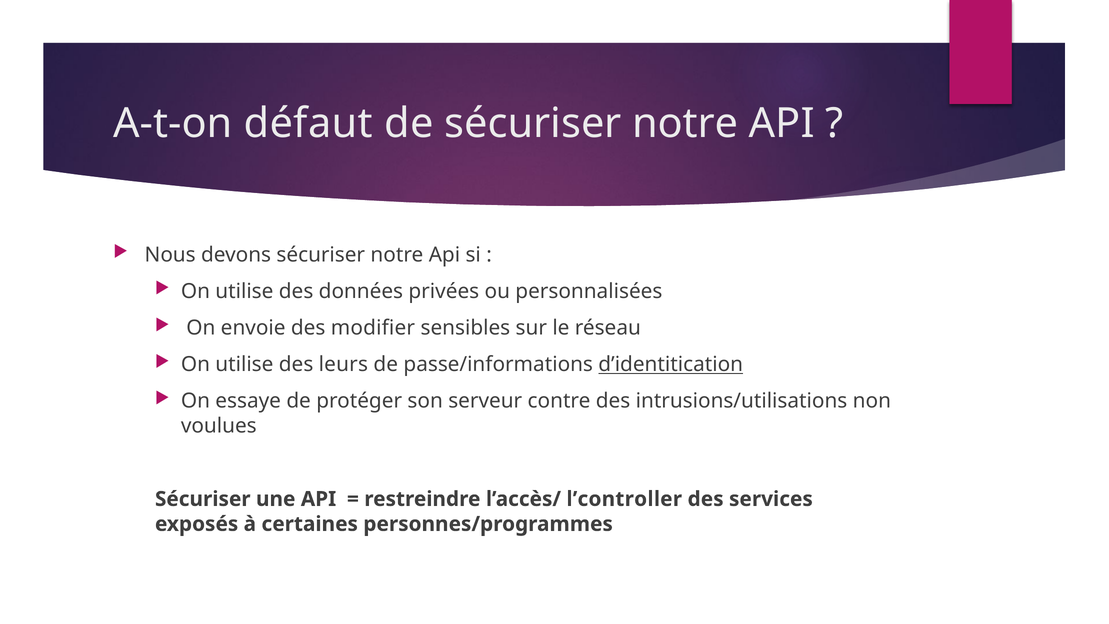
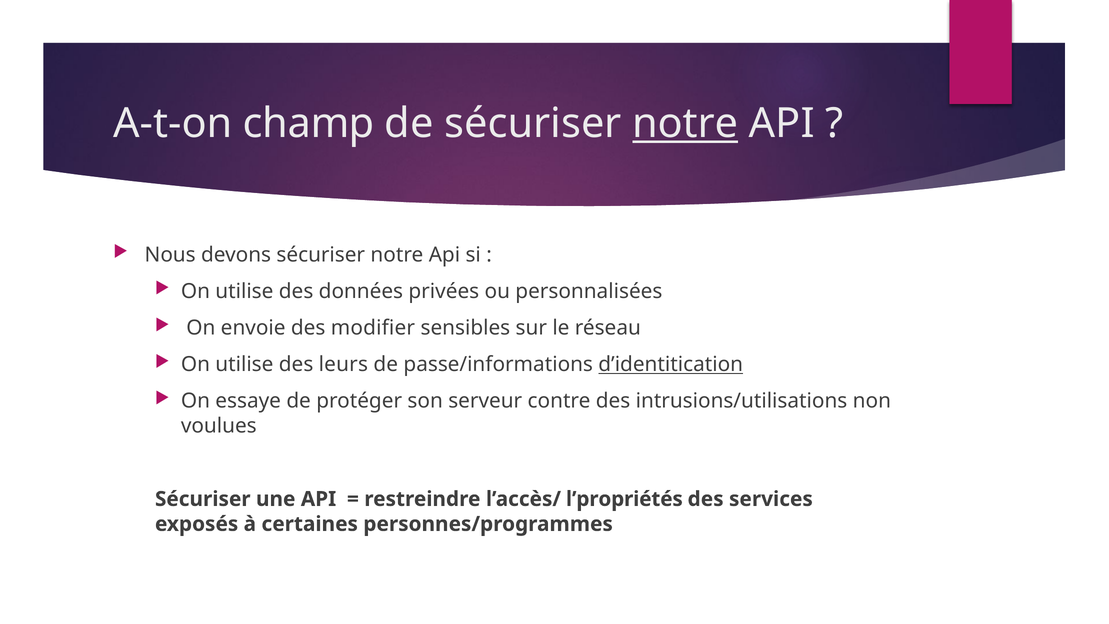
défaut: défaut -> champ
notre at (685, 124) underline: none -> present
l’controller: l’controller -> l’propriétés
